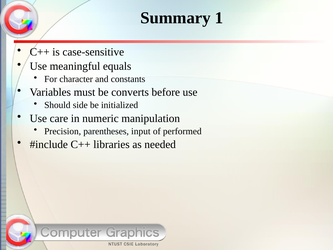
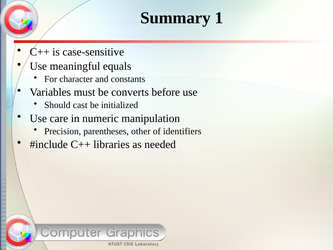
side: side -> cast
input: input -> other
performed: performed -> identifiers
